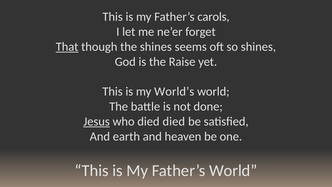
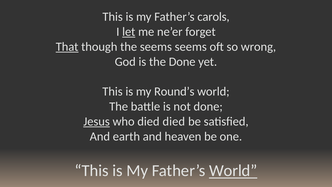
let underline: none -> present
the shines: shines -> seems
so shines: shines -> wrong
the Raise: Raise -> Done
World’s: World’s -> Round’s
World at (233, 171) underline: none -> present
